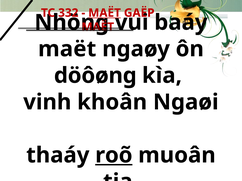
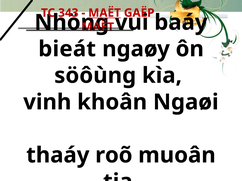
332: 332 -> 343
maët at (67, 49): maët -> bieát
döôøng: döôøng -> söôùng
roõ underline: present -> none
